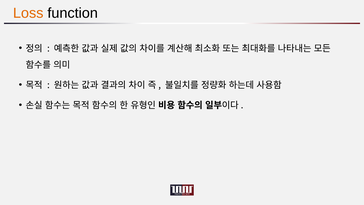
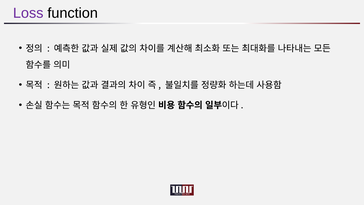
Loss colour: orange -> purple
